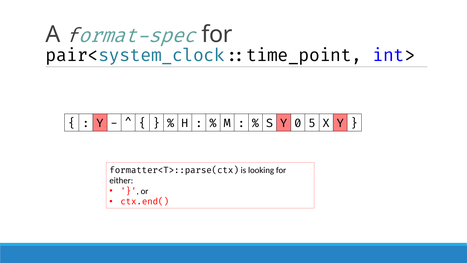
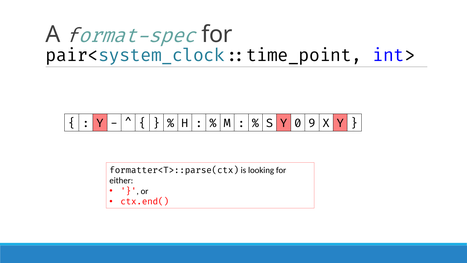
5: 5 -> 9
